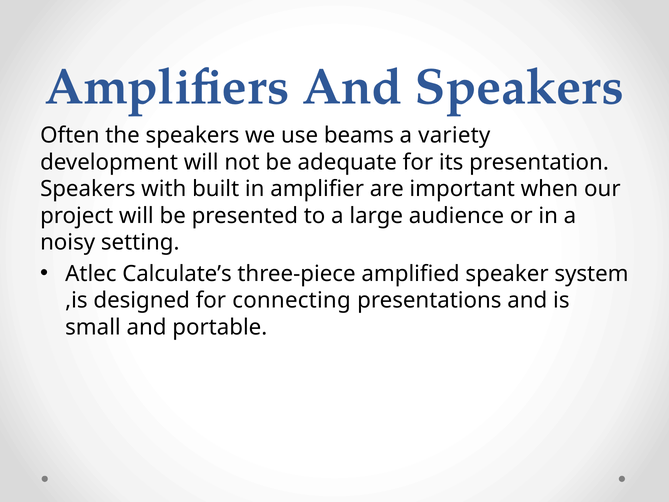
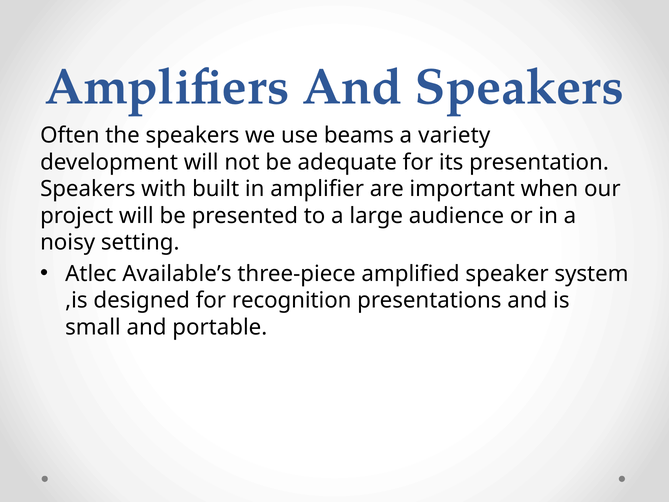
Calculate’s: Calculate’s -> Available’s
connecting: connecting -> recognition
